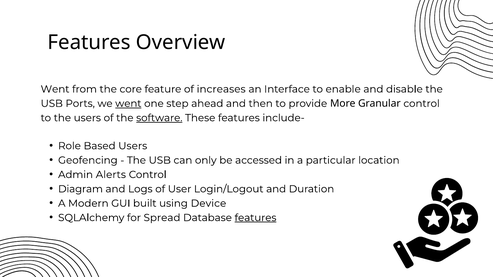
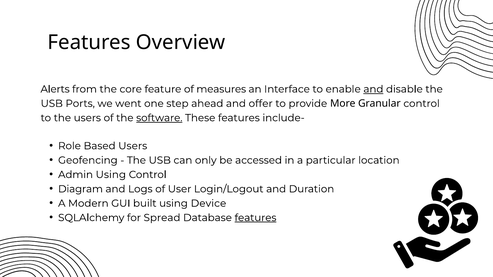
Went at (55, 89): Went -> Alerts
increases: increases -> measures
and at (373, 89) underline: none -> present
went at (128, 104) underline: present -> none
then: then -> offer
Admin Alerts: Alerts -> Using
